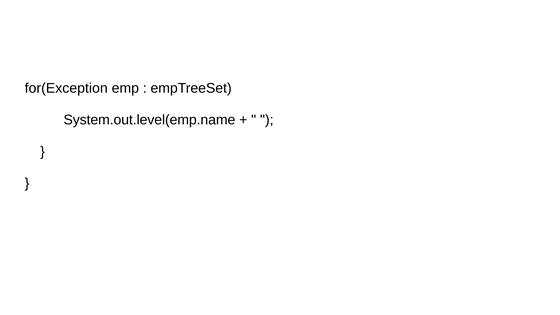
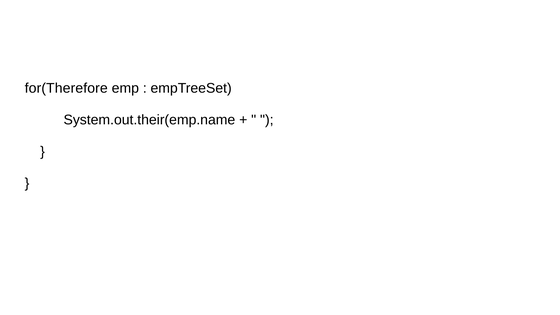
for(Exception: for(Exception -> for(Therefore
System.out.level(emp.name: System.out.level(emp.name -> System.out.their(emp.name
